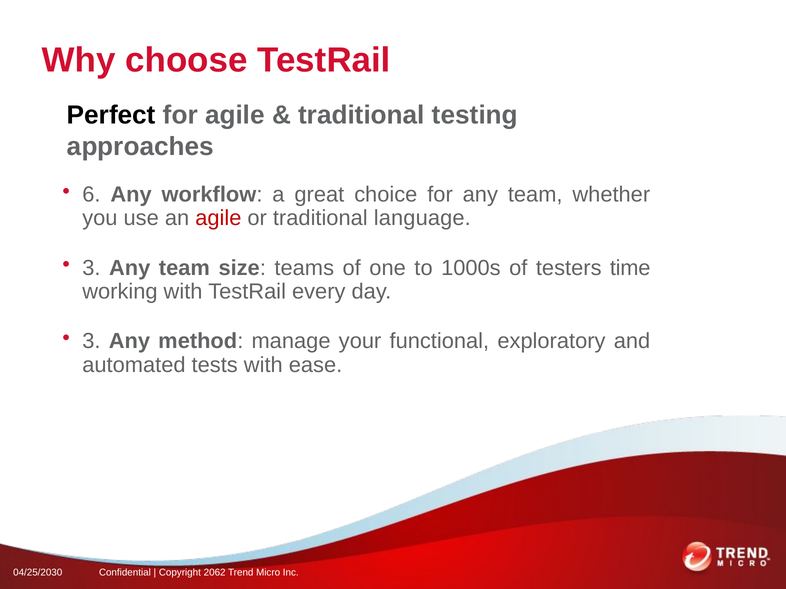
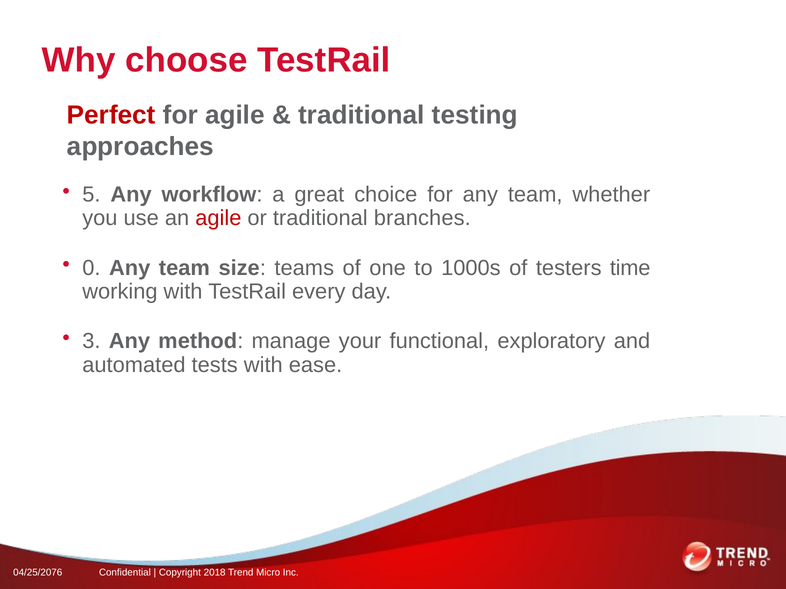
Perfect colour: black -> red
6: 6 -> 5
language: language -> branches
3 at (91, 268): 3 -> 0
04/25/2030: 04/25/2030 -> 04/25/2076
2062: 2062 -> 2018
